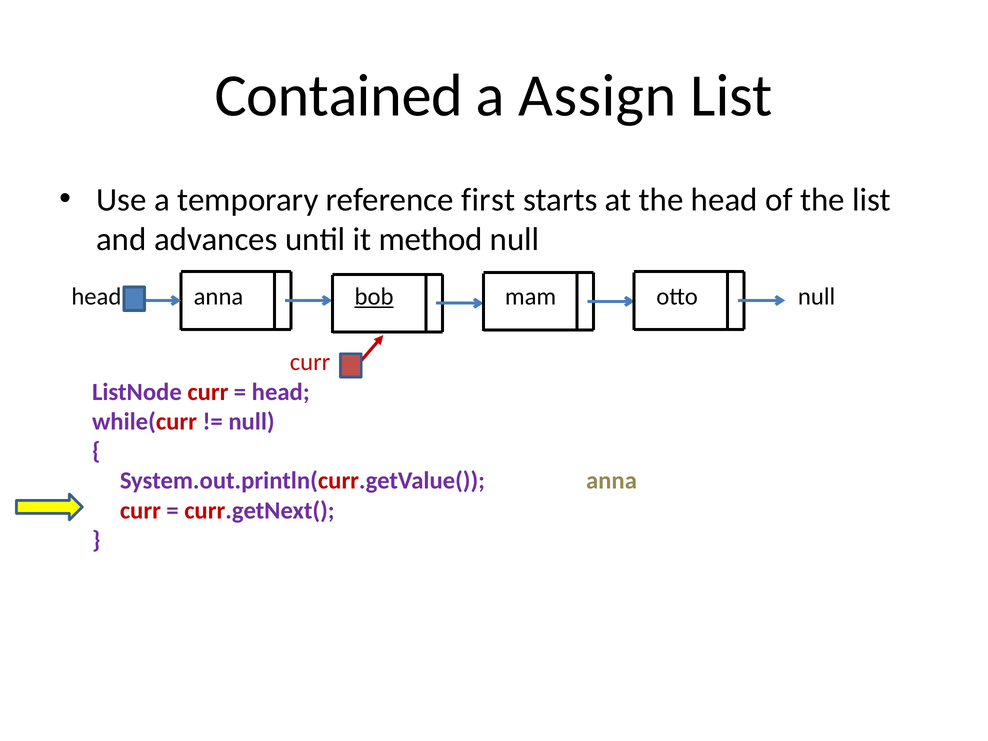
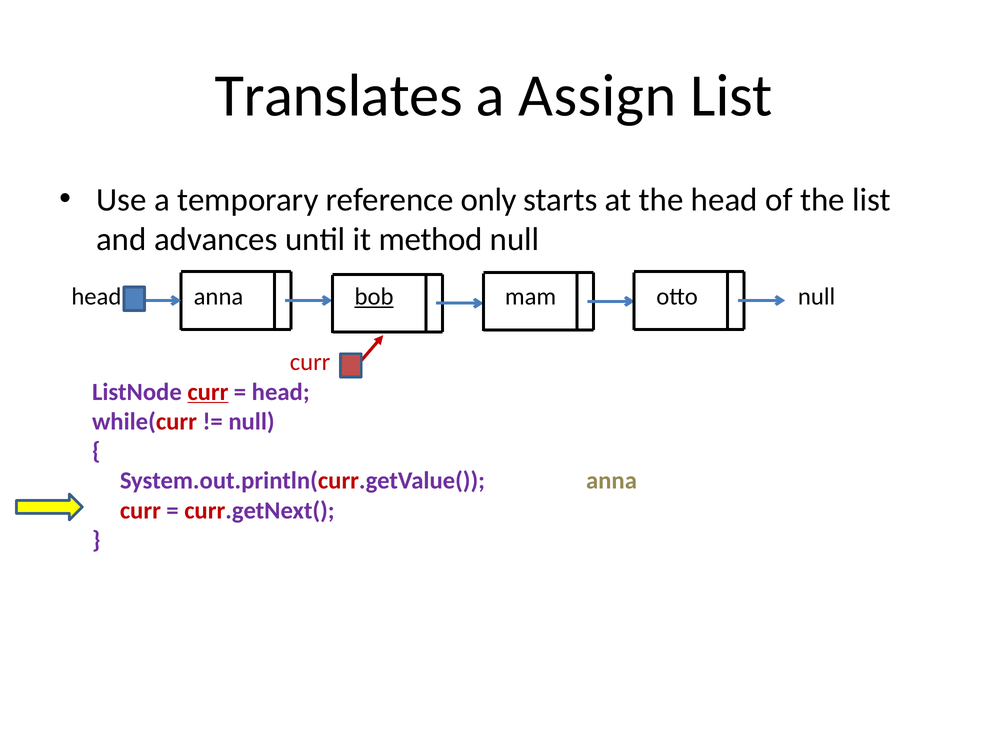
Contained: Contained -> Translates
first: first -> only
curr at (208, 392) underline: none -> present
